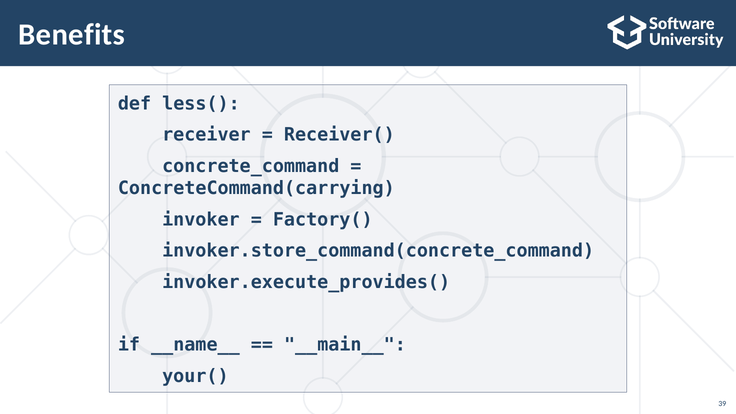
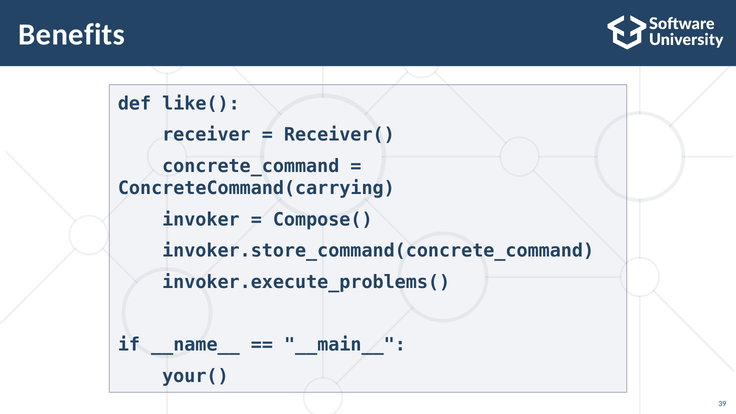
less(: less( -> like(
Factory(: Factory( -> Compose(
invoker.execute_provides(: invoker.execute_provides( -> invoker.execute_problems(
